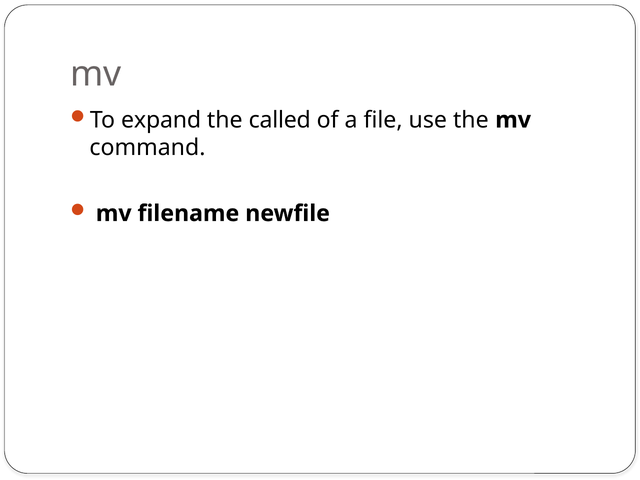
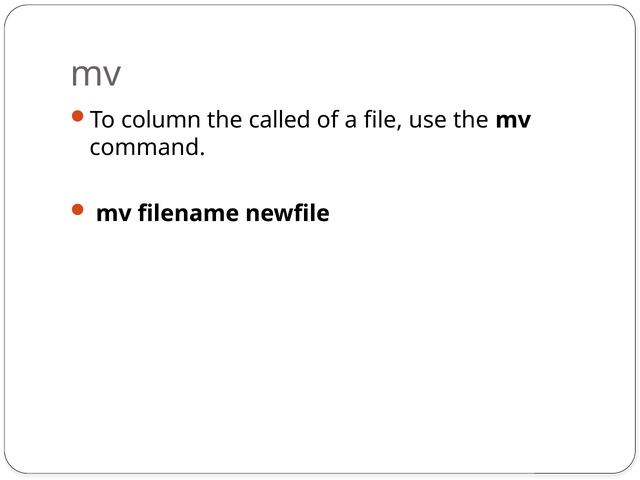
expand: expand -> column
